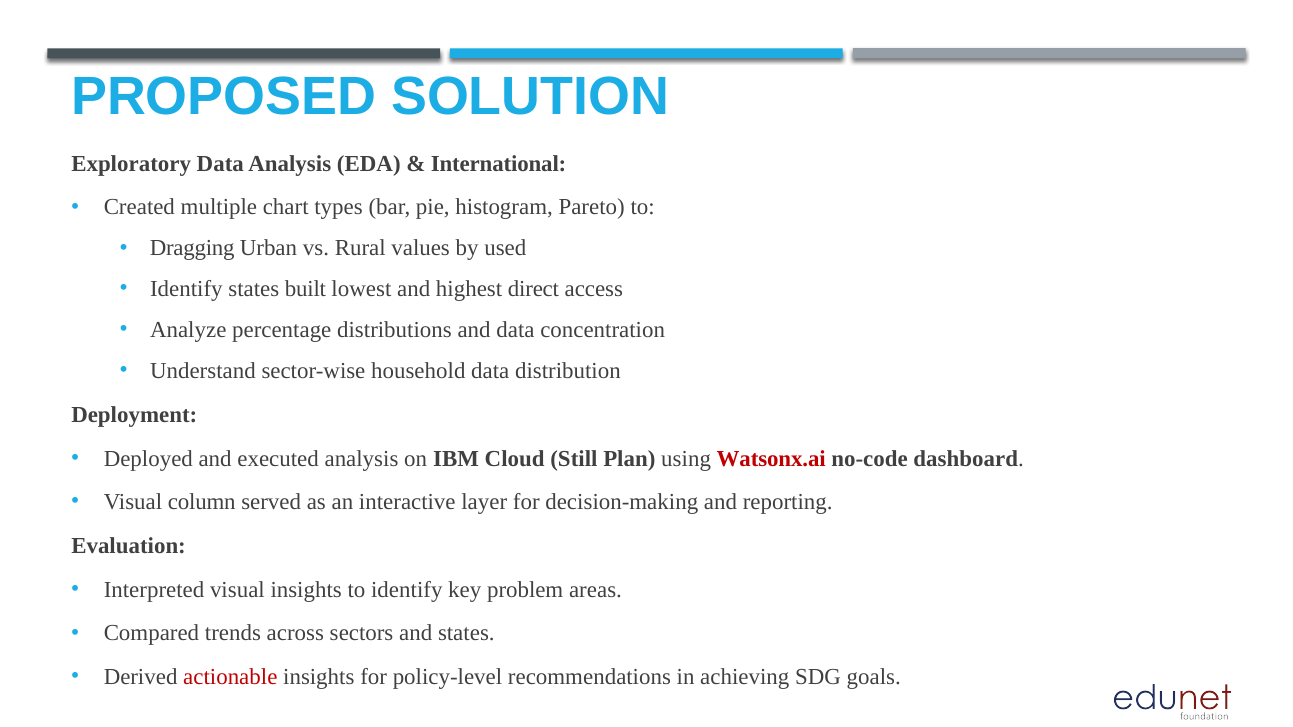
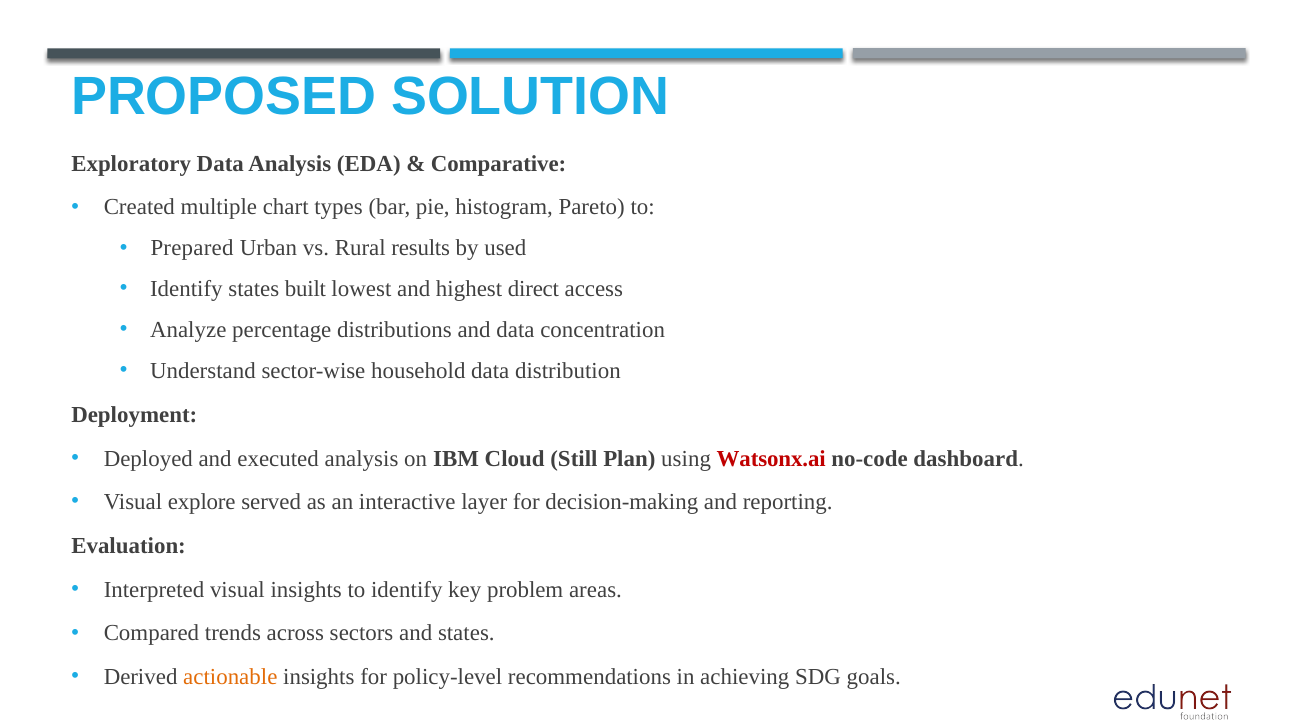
International: International -> Comparative
Dragging: Dragging -> Prepared
values: values -> results
column: column -> explore
actionable colour: red -> orange
